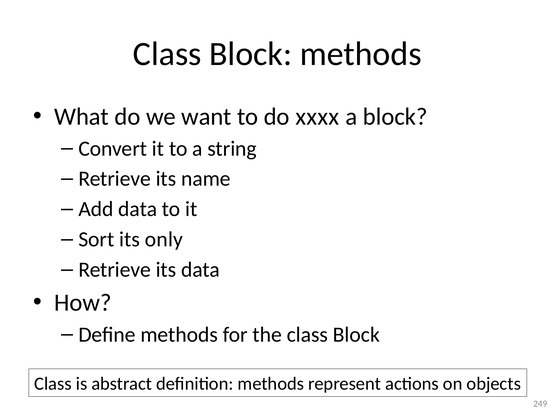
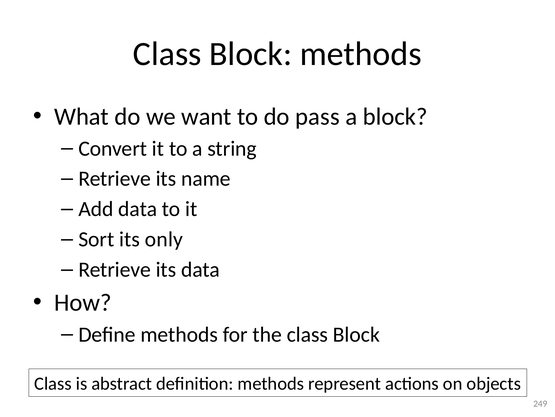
xxxx: xxxx -> pass
